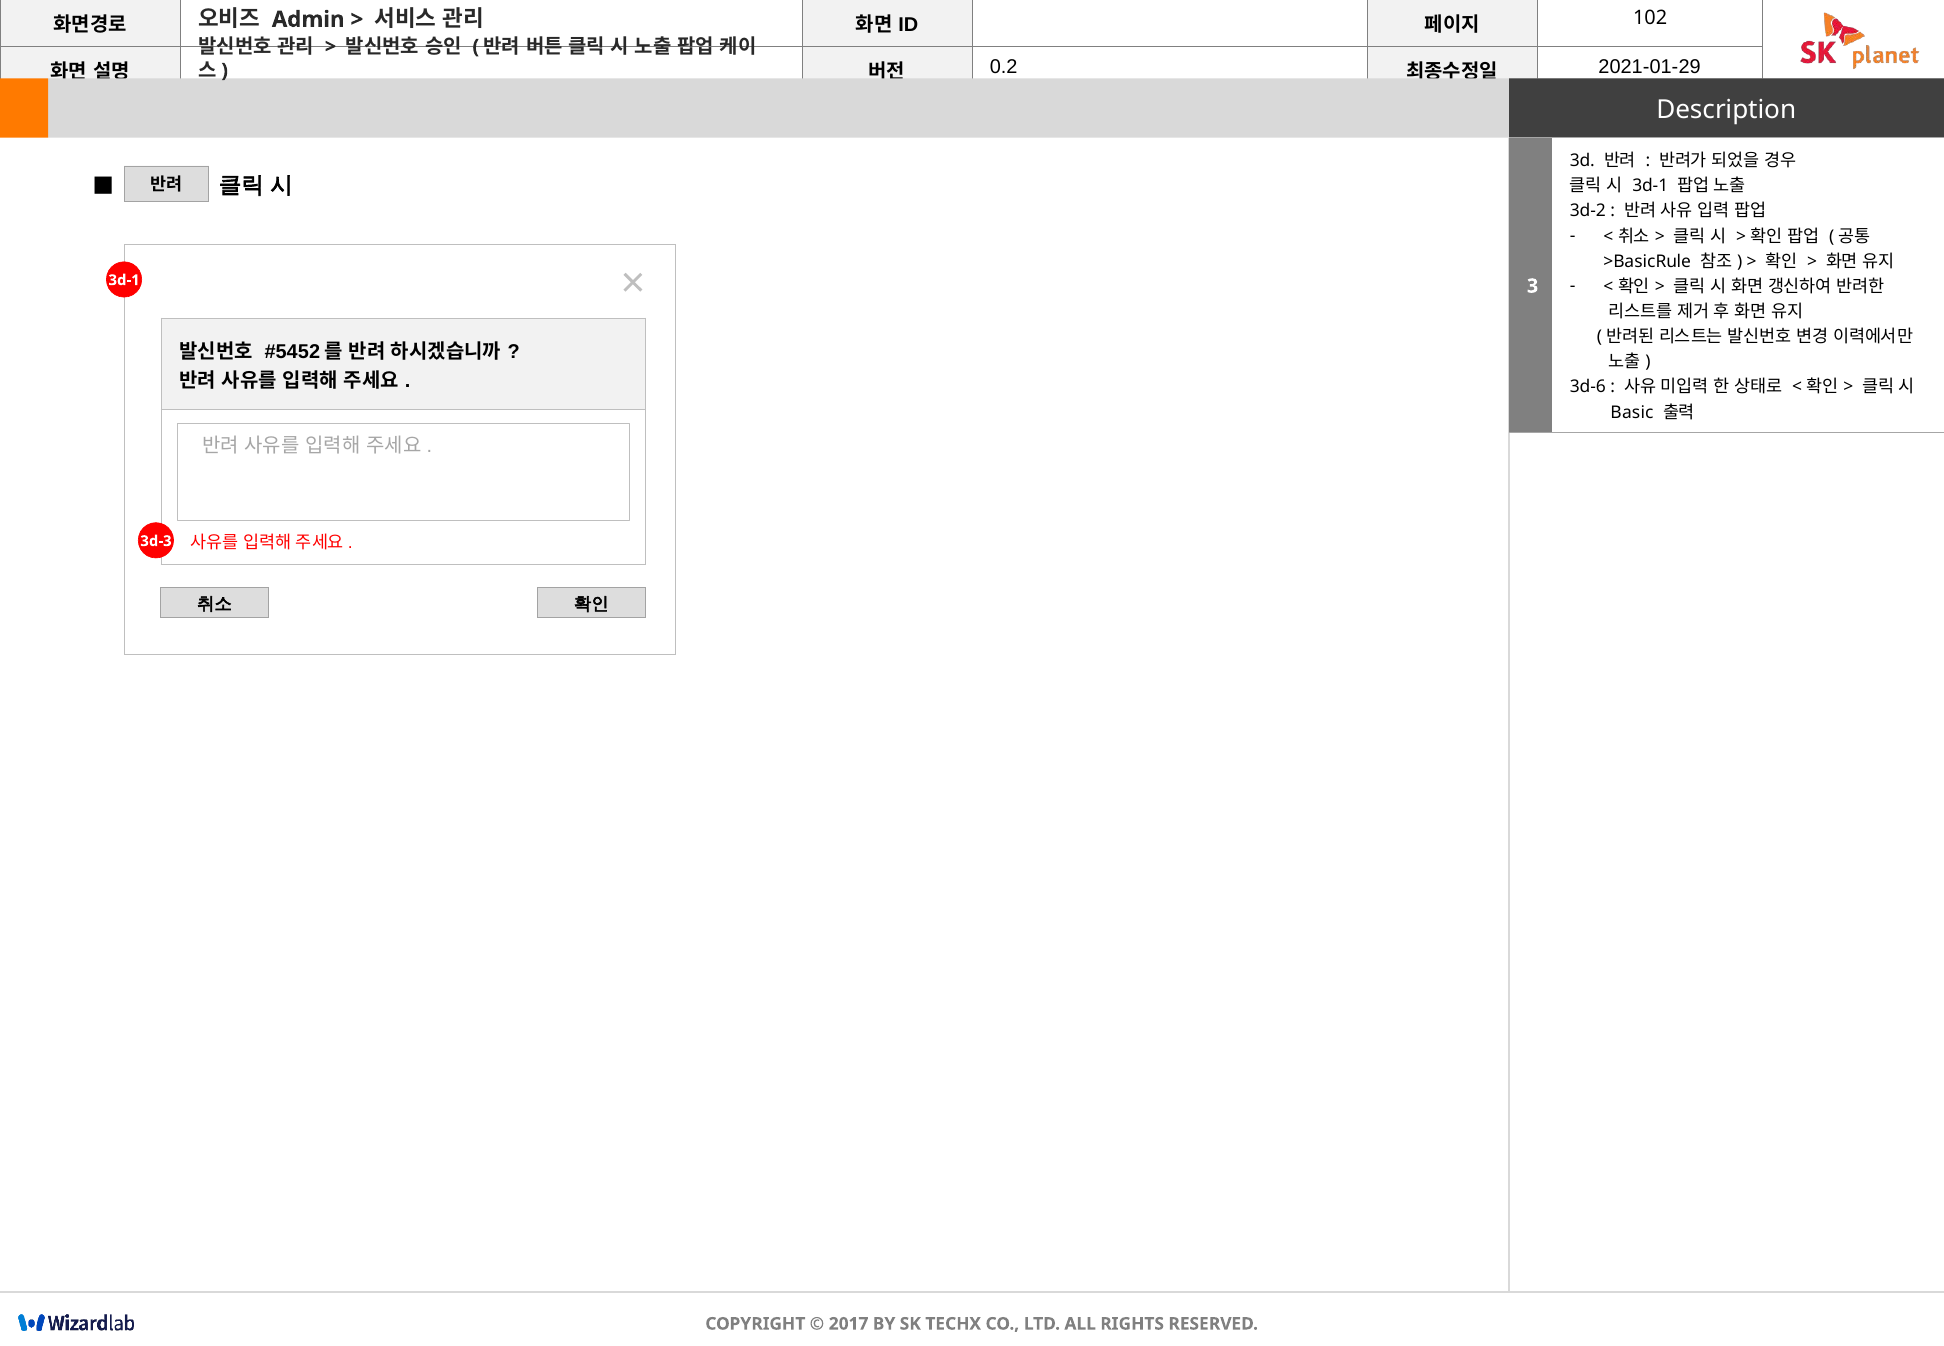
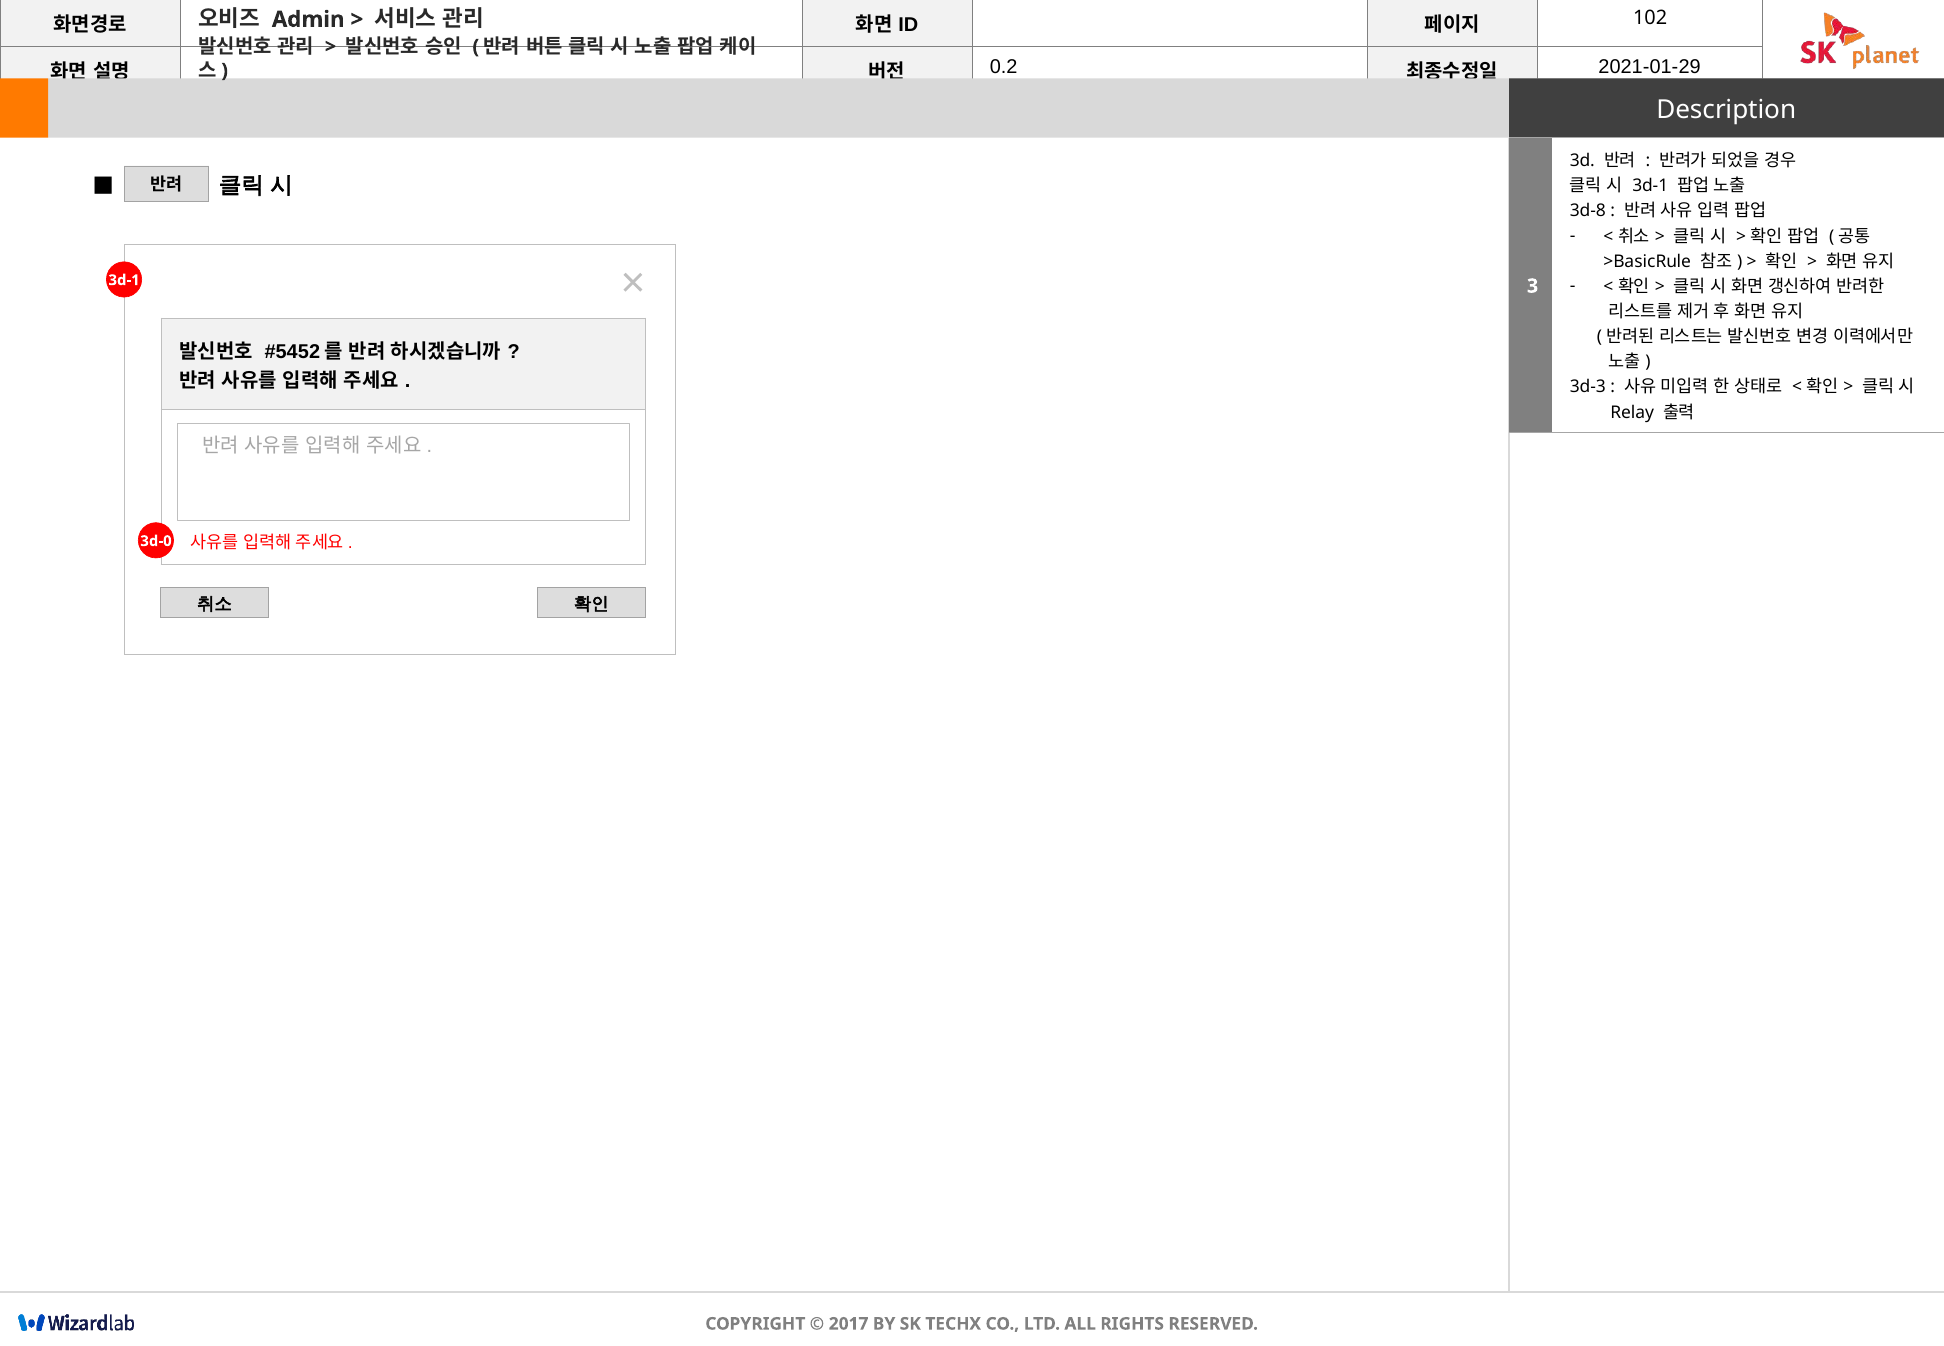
3d-2: 3d-2 -> 3d-8
3d-6: 3d-6 -> 3d-3
Basic: Basic -> Relay
3d-3: 3d-3 -> 3d-0
